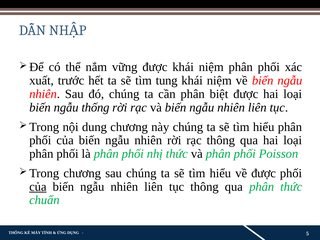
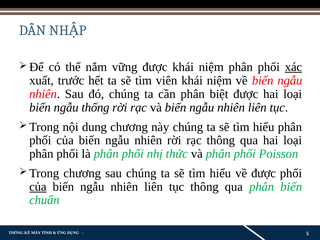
xác underline: none -> present
tung: tung -> viên
phân thức: thức -> biến
